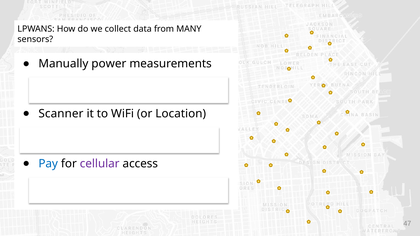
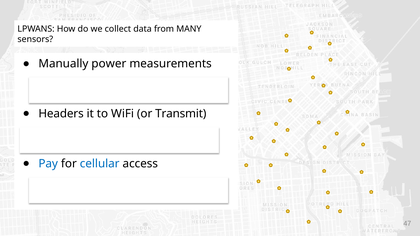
Scanner: Scanner -> Headers
Location: Location -> Transmit
cellular colour: purple -> blue
